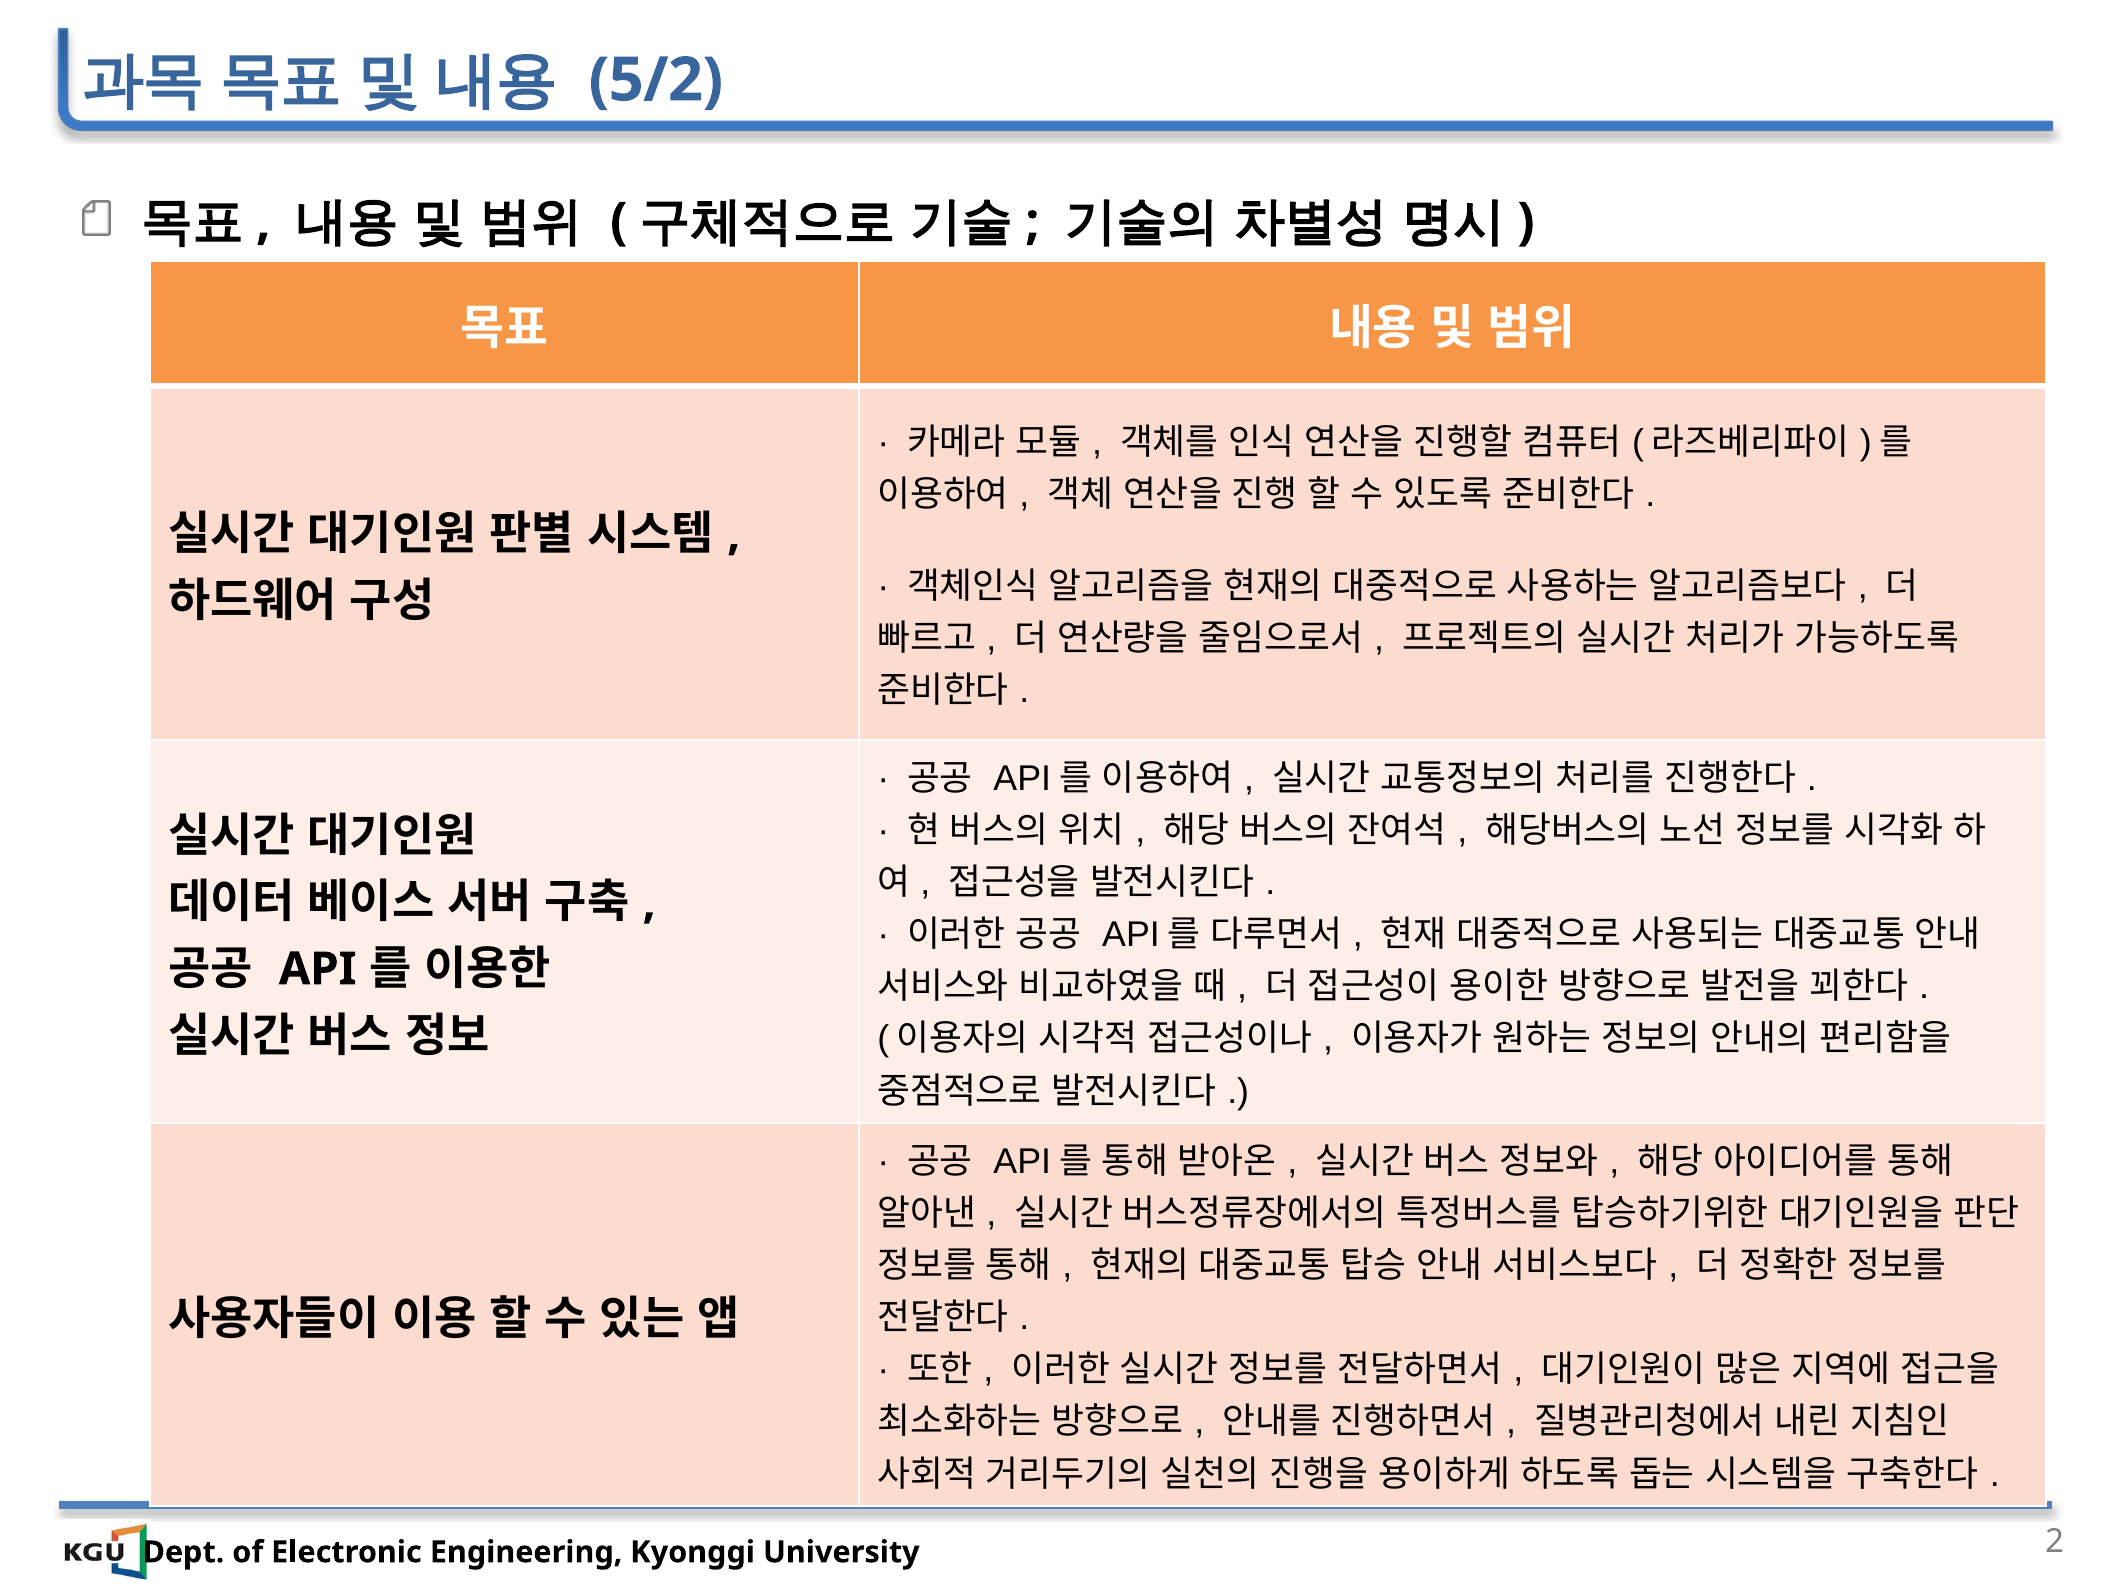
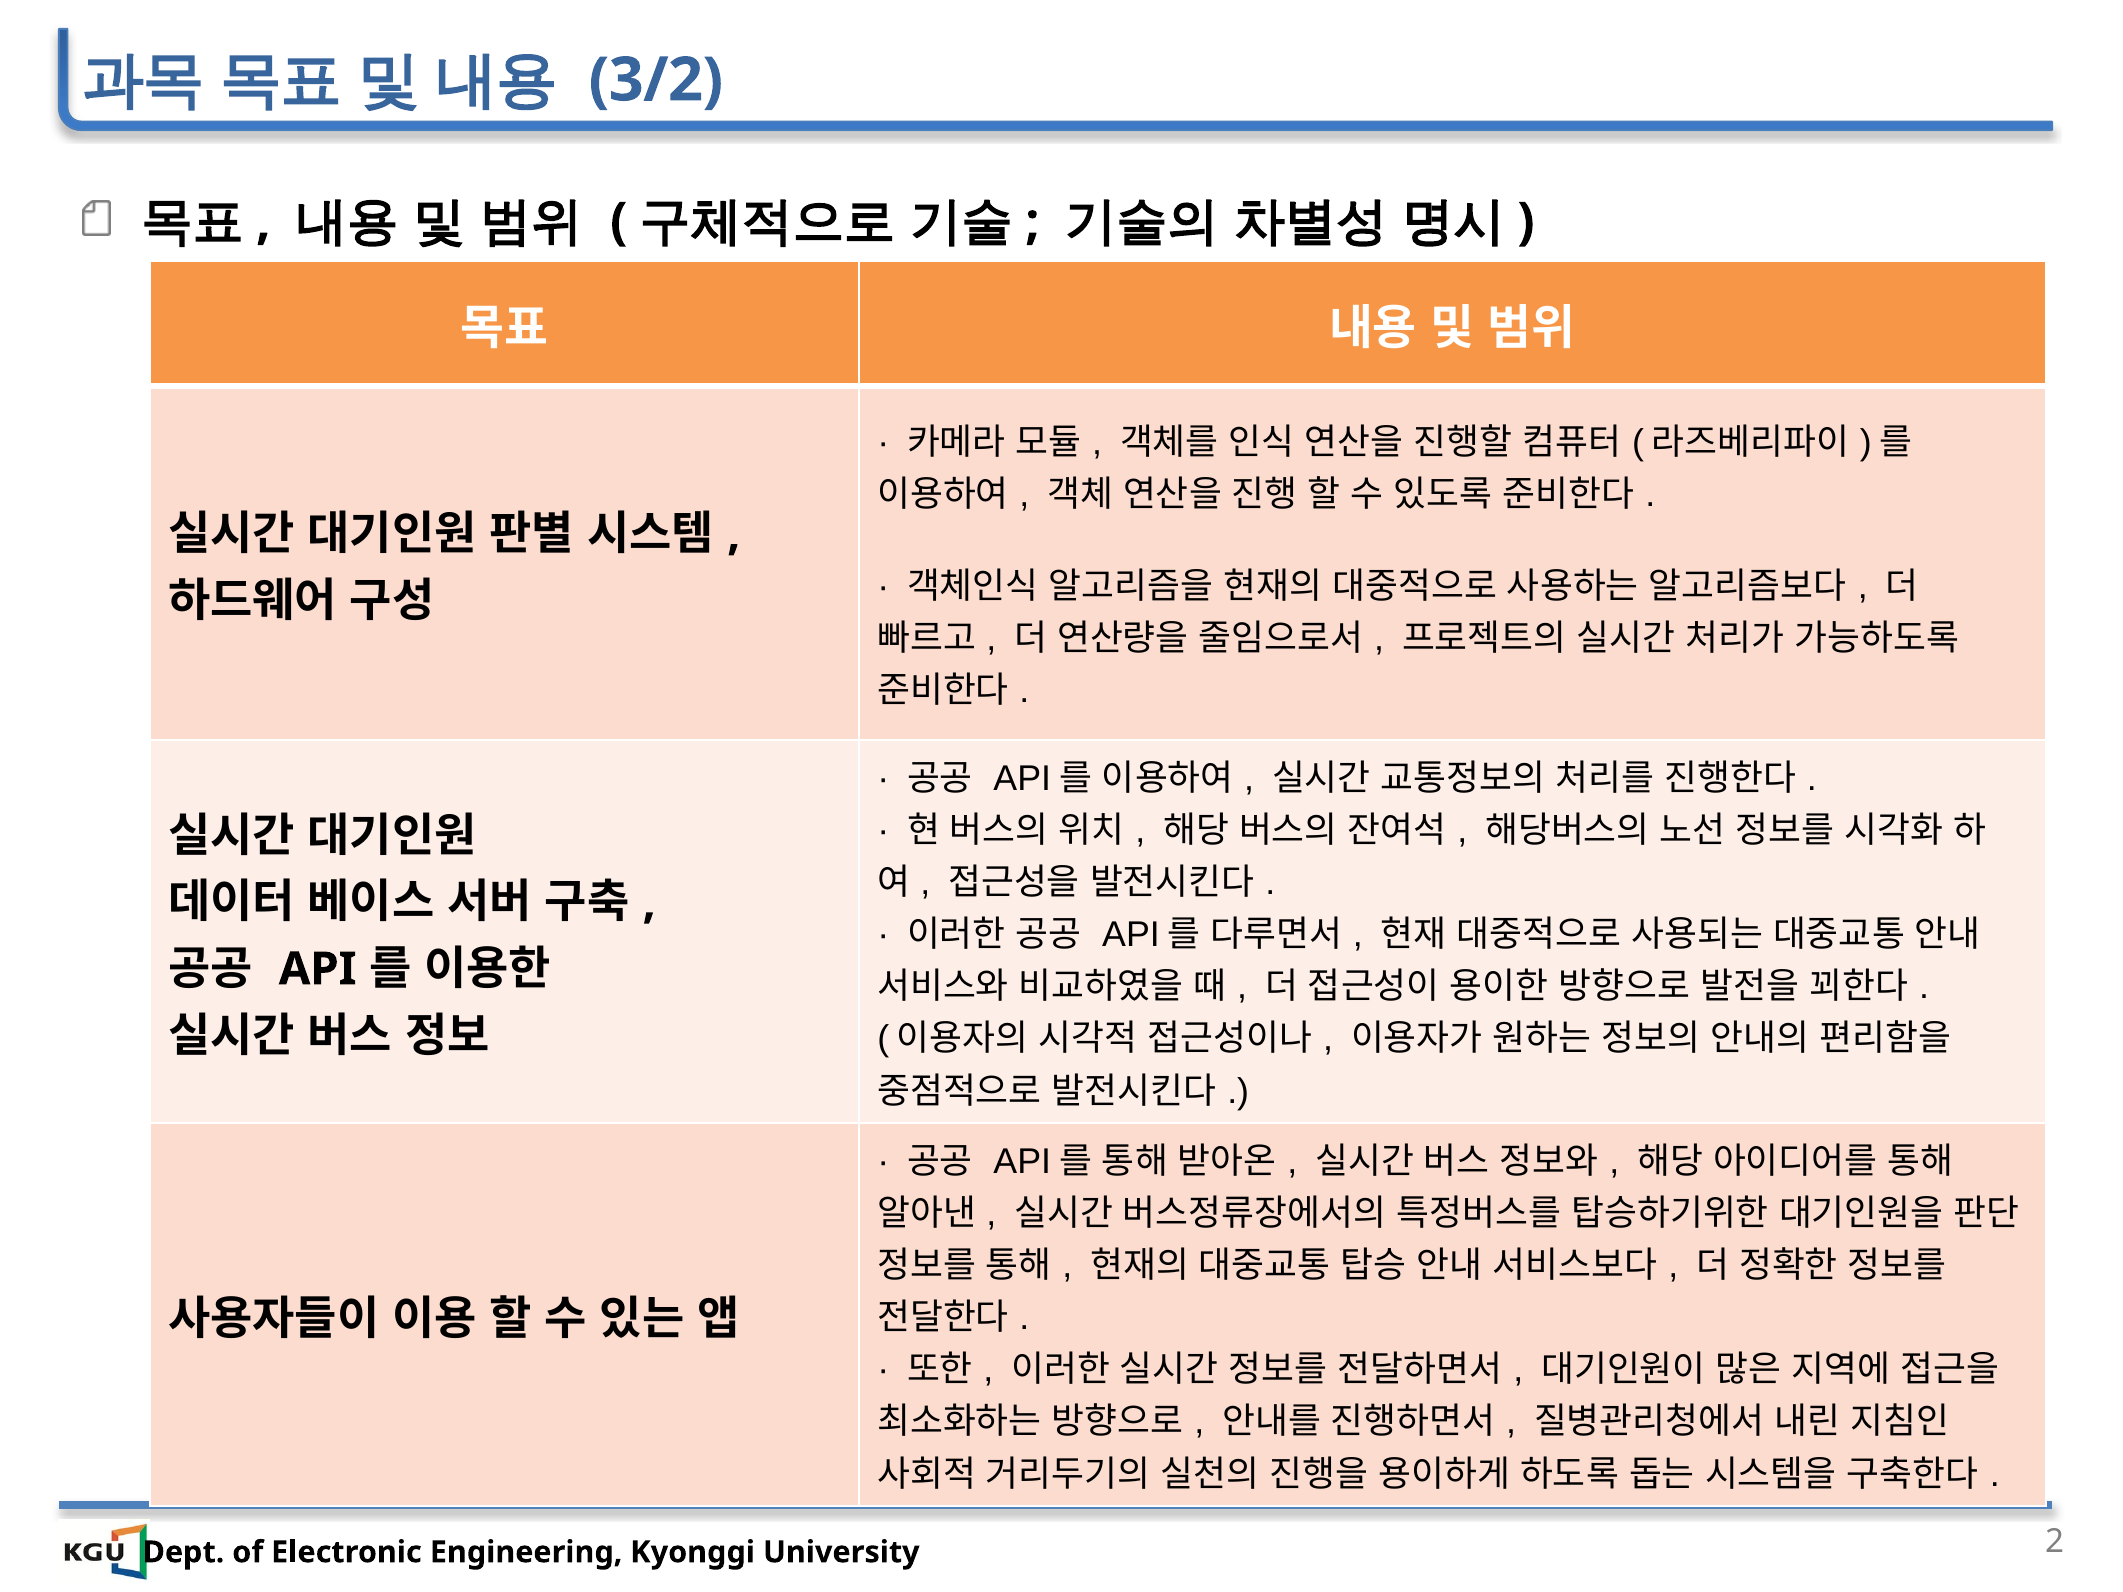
5/2: 5/2 -> 3/2
